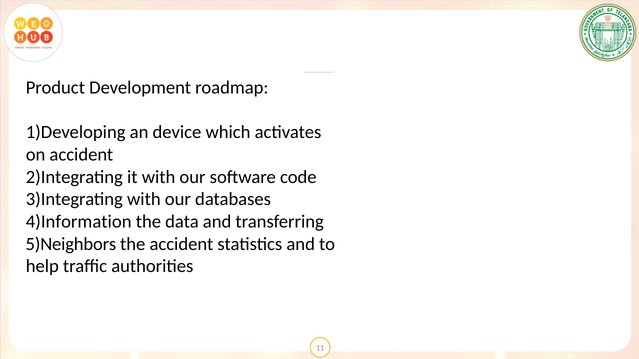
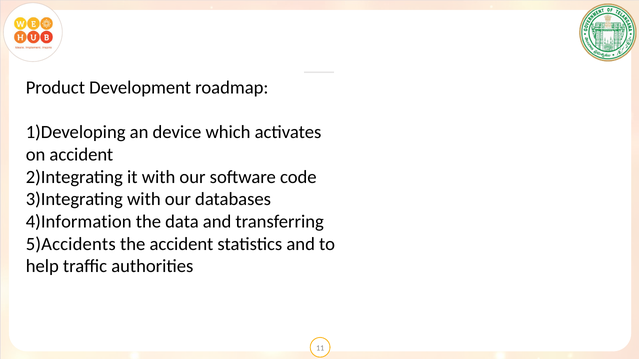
5)Neighbors: 5)Neighbors -> 5)Accidents
